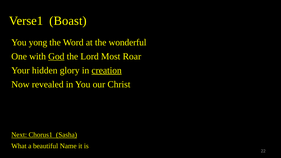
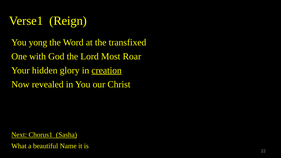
Boast: Boast -> Reign
wonderful: wonderful -> transfixed
God underline: present -> none
